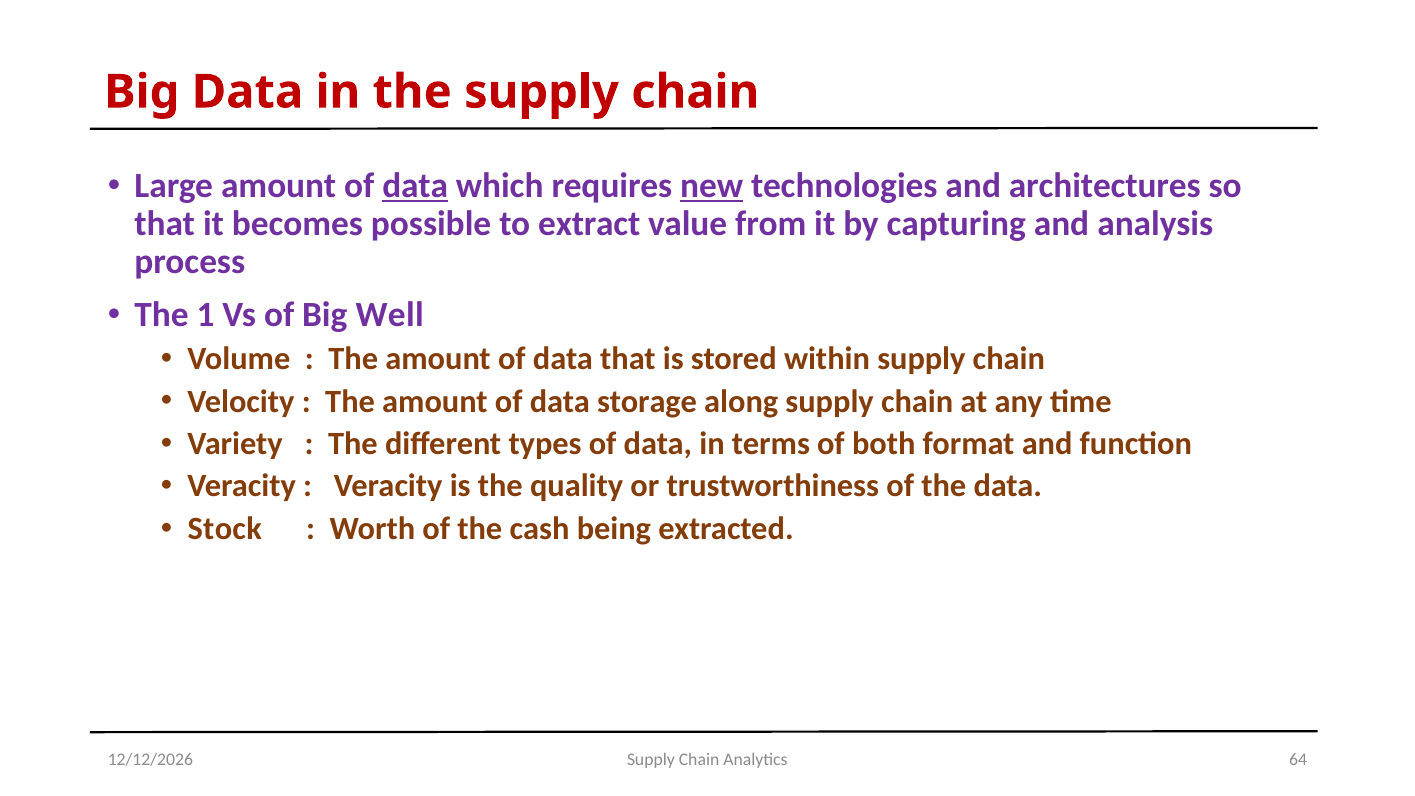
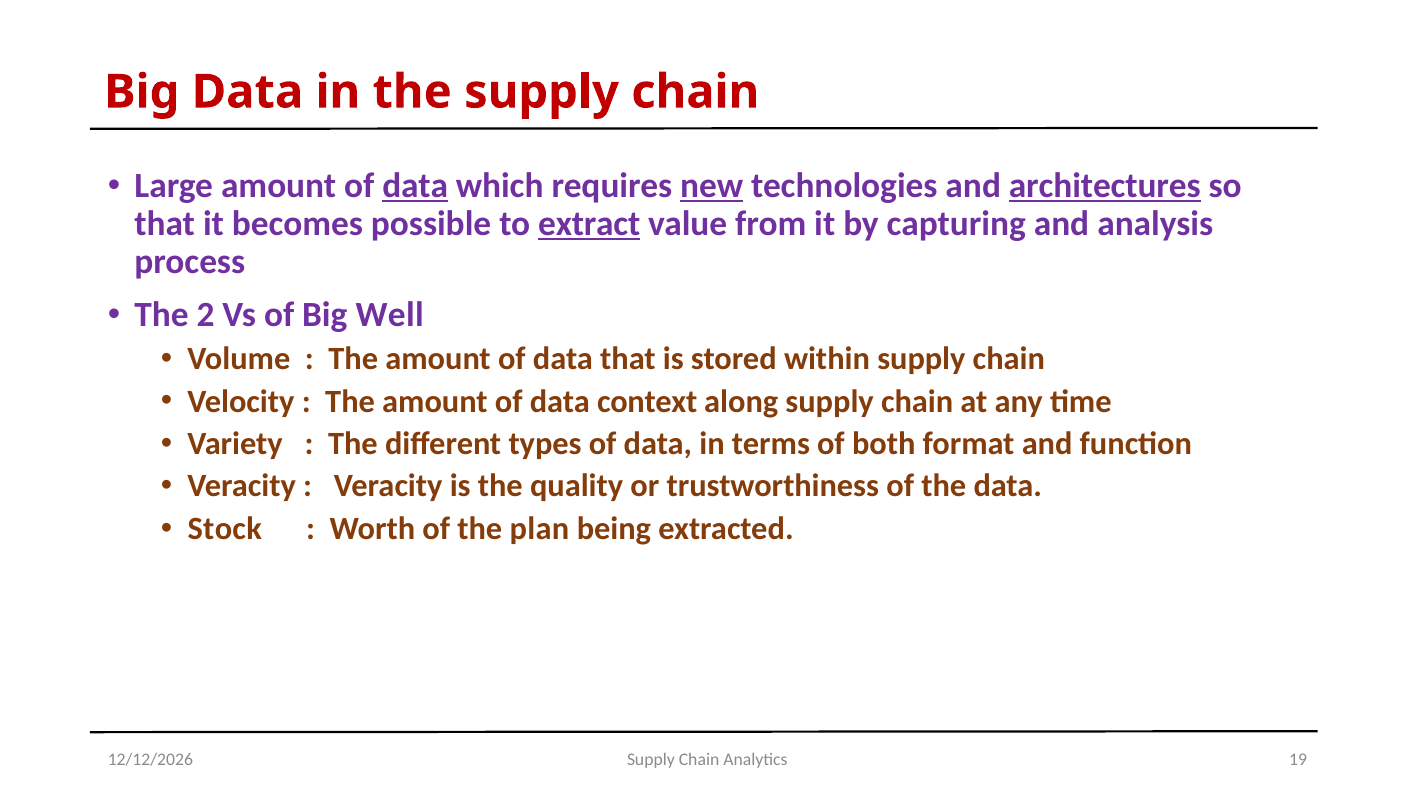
architectures underline: none -> present
extract underline: none -> present
1: 1 -> 2
storage: storage -> context
cash: cash -> plan
64: 64 -> 19
